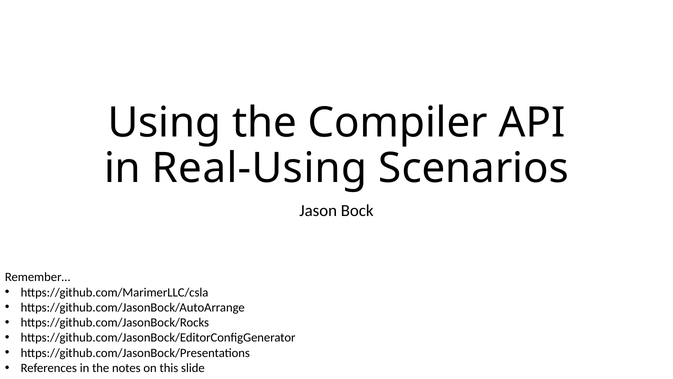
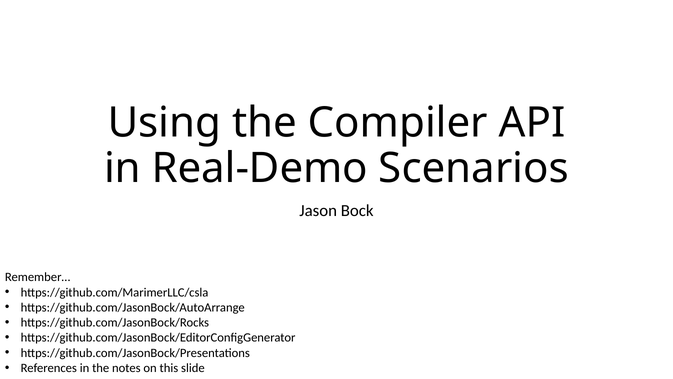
Real-Using: Real-Using -> Real-Demo
